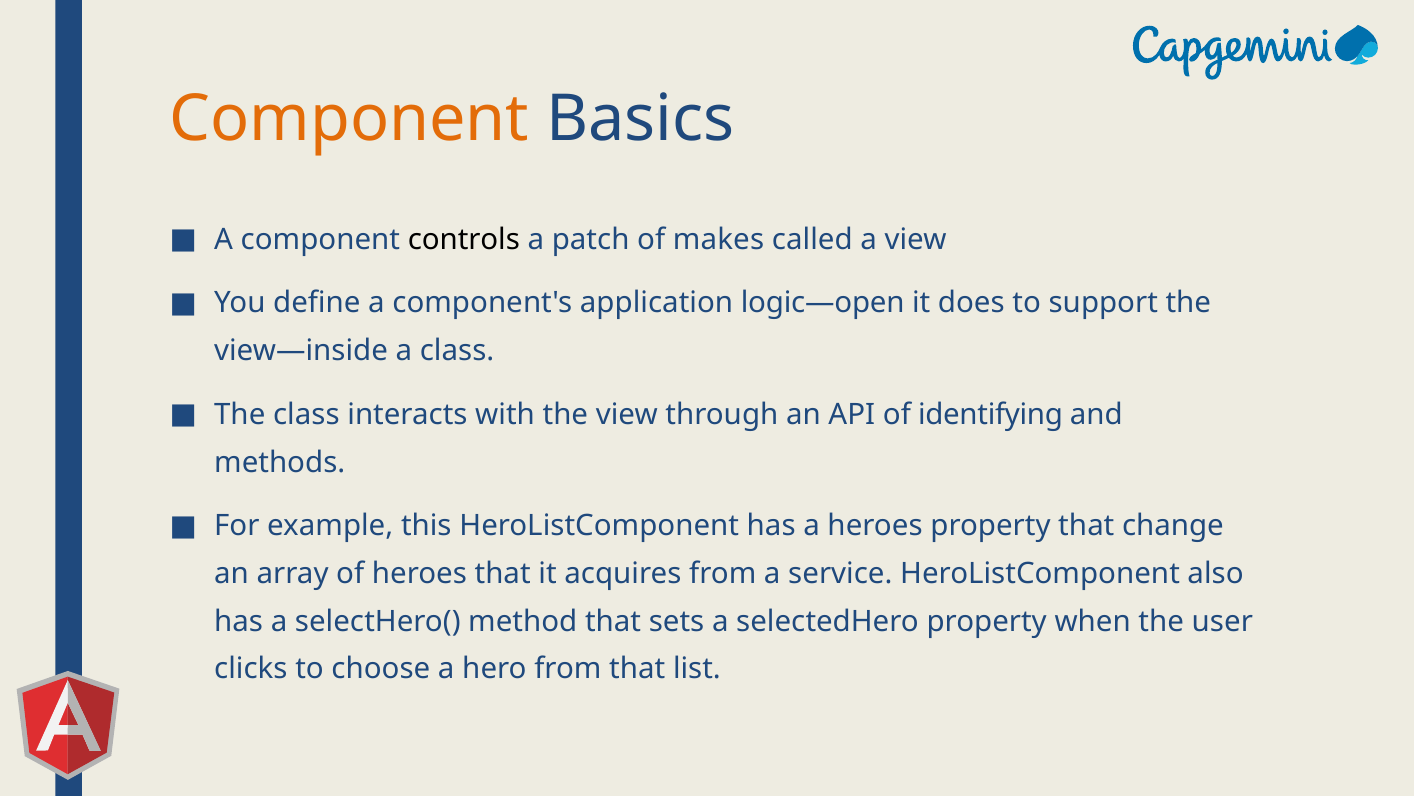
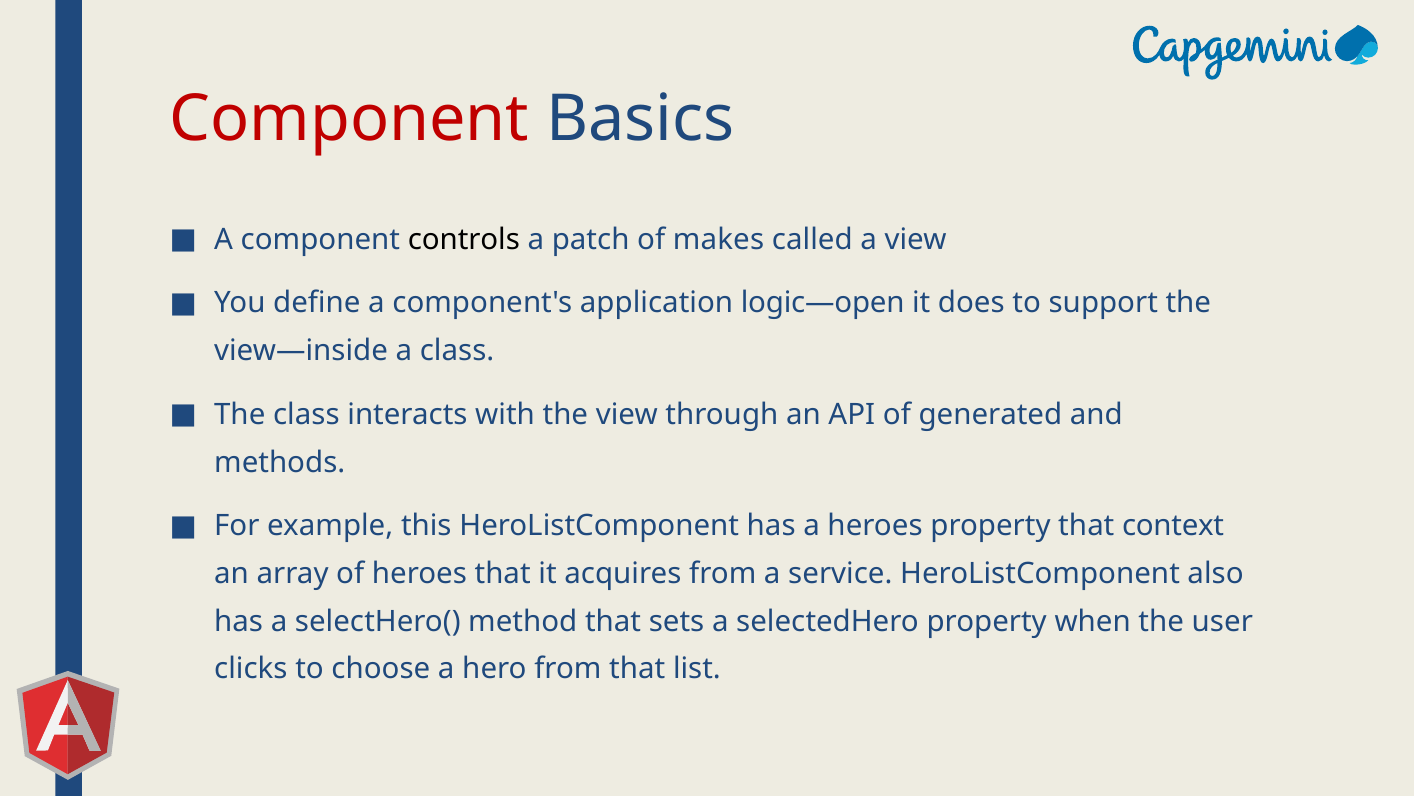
Component at (350, 119) colour: orange -> red
identifying: identifying -> generated
change: change -> context
